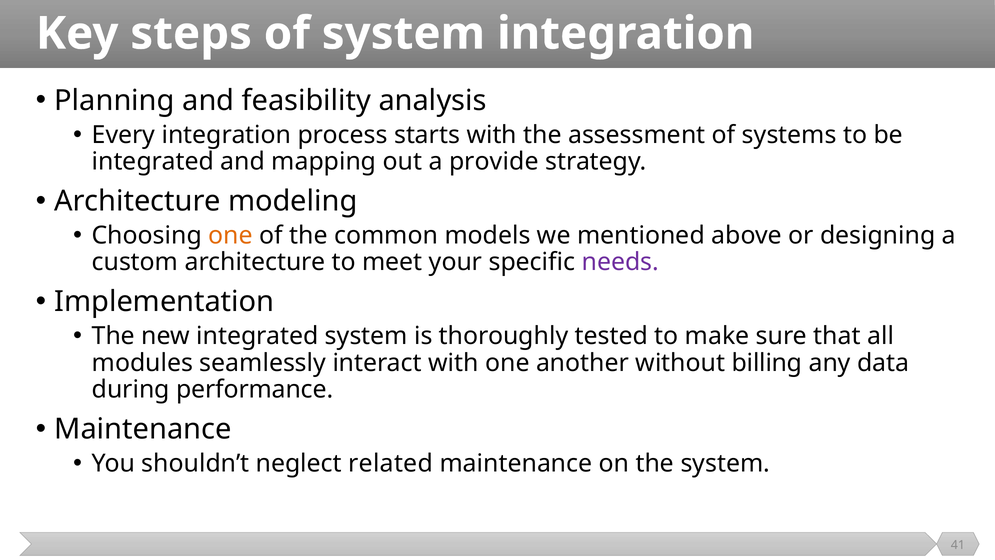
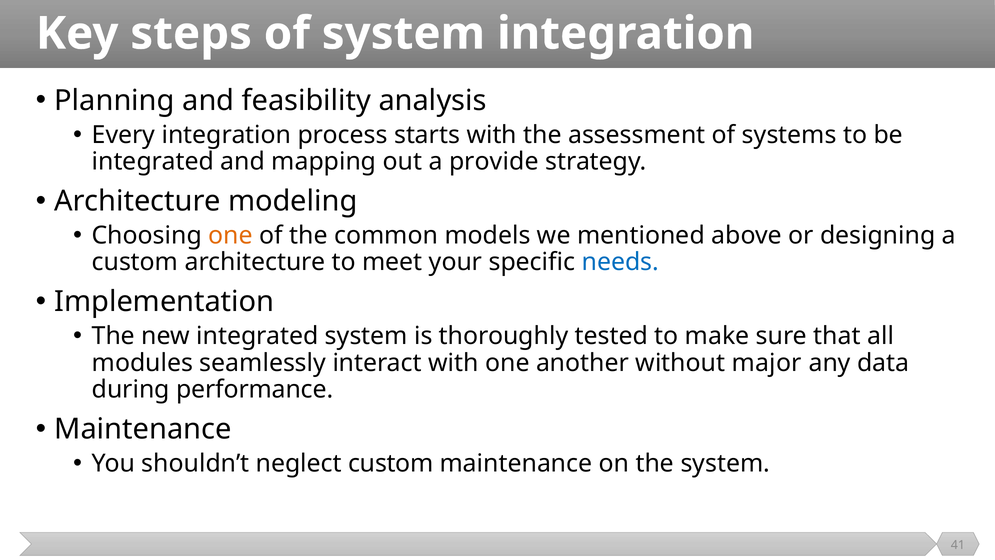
needs colour: purple -> blue
billing: billing -> major
neglect related: related -> custom
